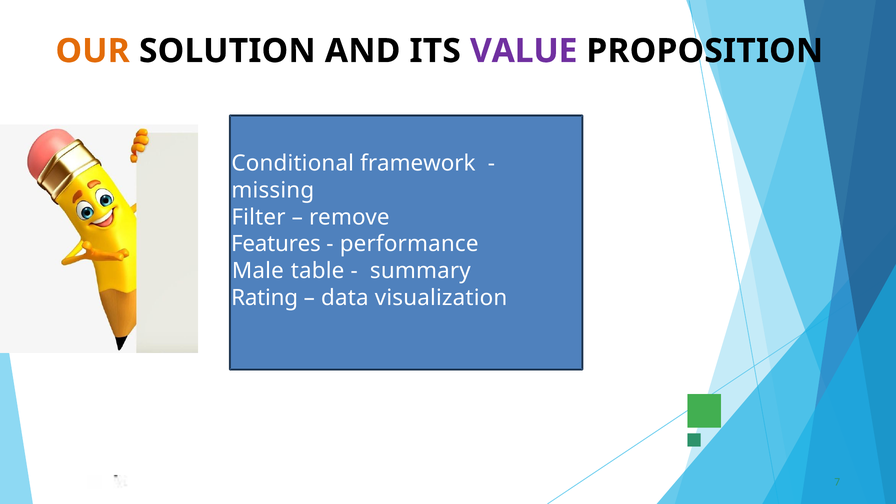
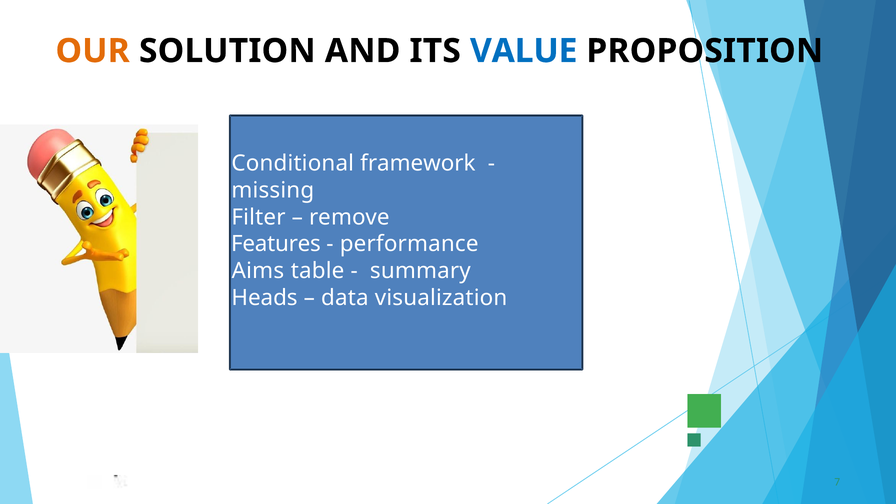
VALUE colour: purple -> blue
Male: Male -> Aims
Rating: Rating -> Heads
